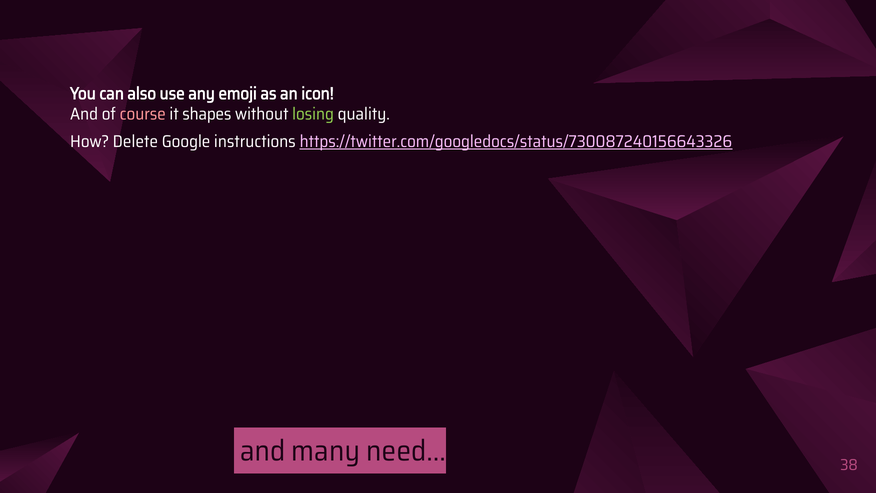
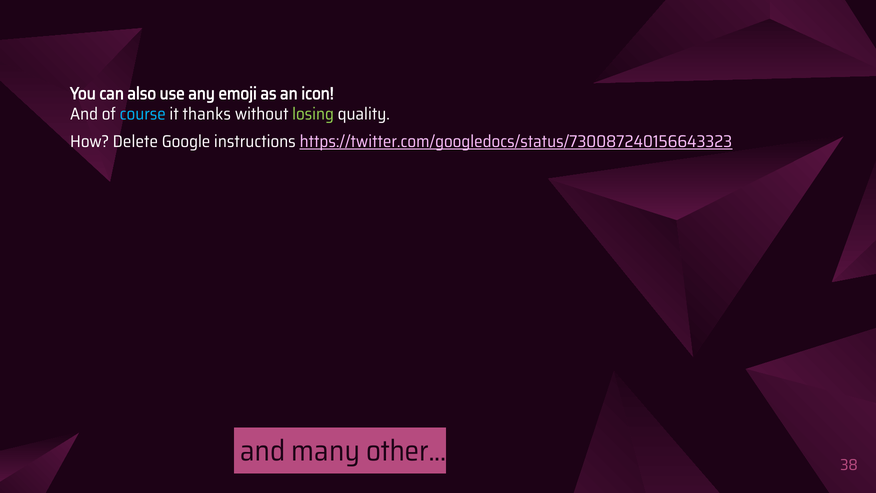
course colour: pink -> light blue
shapes: shapes -> thanks
https://twitter.com/googledocs/status/730087240156643326: https://twitter.com/googledocs/status/730087240156643326 -> https://twitter.com/googledocs/status/730087240156643323
need: need -> other
